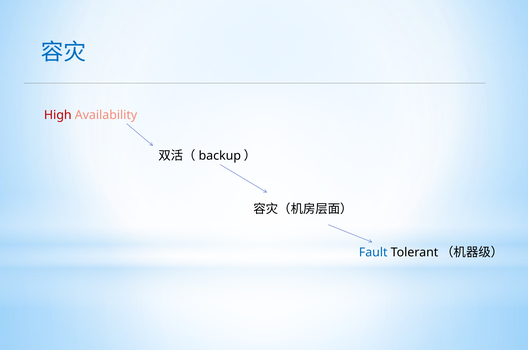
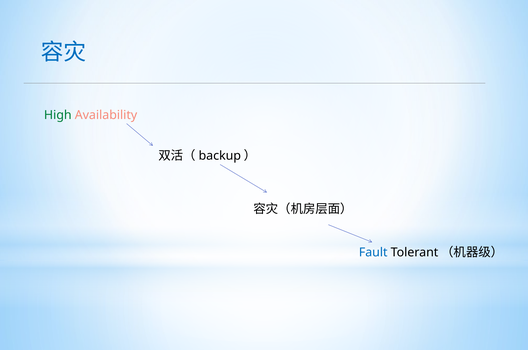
High colour: red -> green
